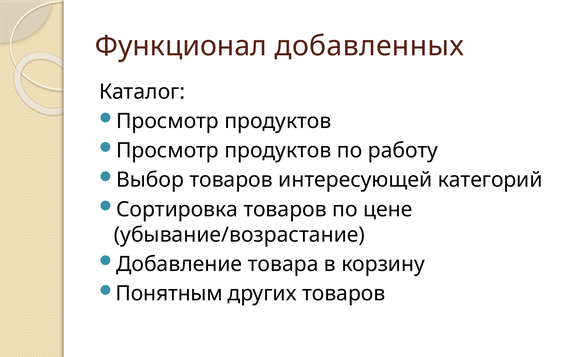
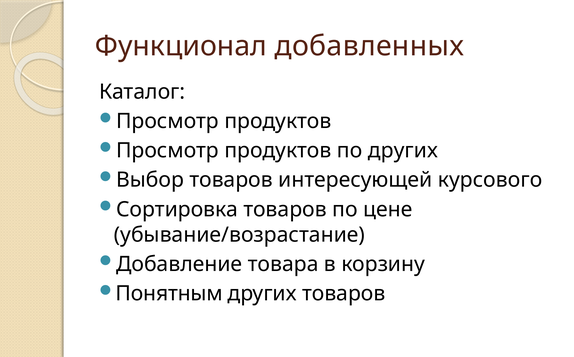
по работу: работу -> других
категорий: категорий -> курсового
